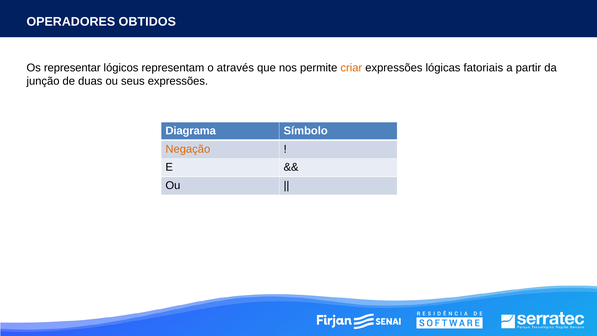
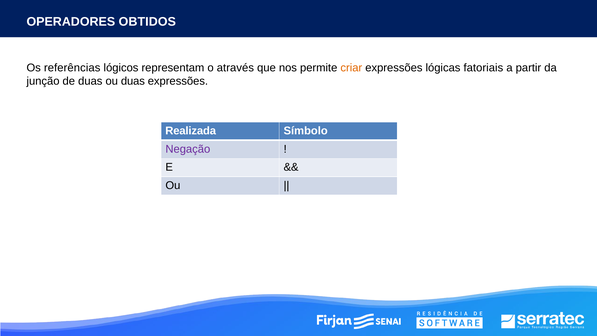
representar: representar -> referências
ou seus: seus -> duas
Diagrama: Diagrama -> Realizada
Negação colour: orange -> purple
